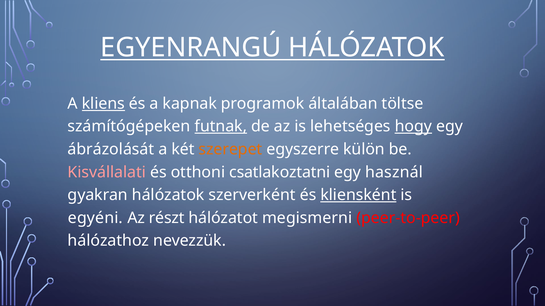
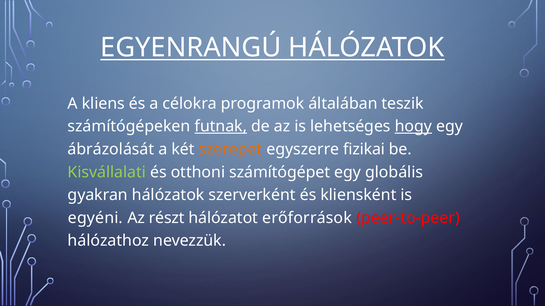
kliens underline: present -> none
kapnak: kapnak -> célokra
töltse: töltse -> teszik
külön: külön -> fizikai
Kisvállalati colour: pink -> light green
csatlakoztatni: csatlakoztatni -> számítógépet
használ: használ -> globális
kliensként underline: present -> none
megismerni: megismerni -> erőforrások
